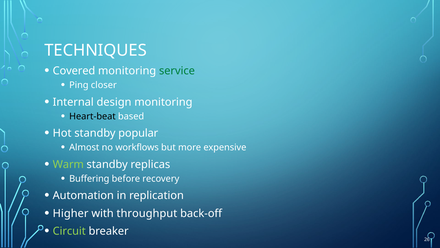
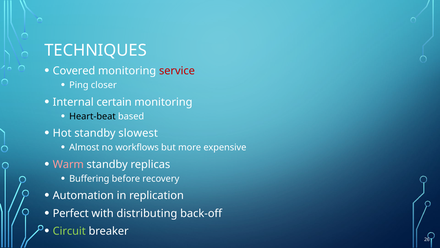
service colour: green -> red
design: design -> certain
popular: popular -> slowest
Warm colour: light green -> pink
Higher: Higher -> Perfect
throughput: throughput -> distributing
